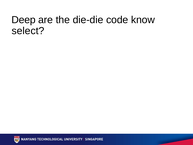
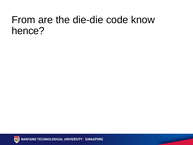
Deep: Deep -> From
select: select -> hence
